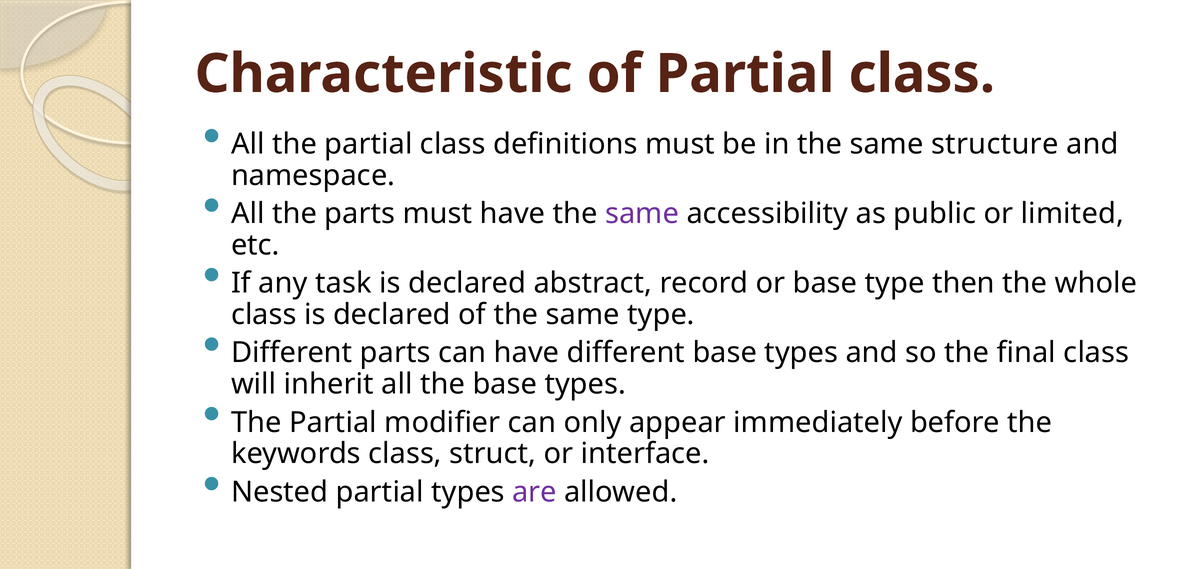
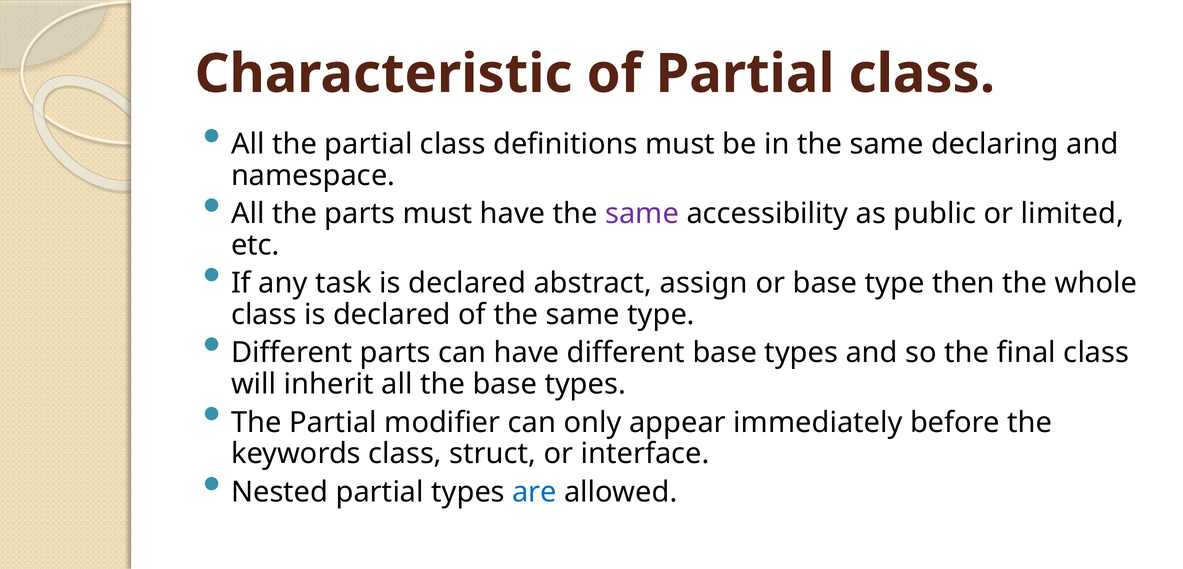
structure: structure -> declaring
record: record -> assign
are colour: purple -> blue
